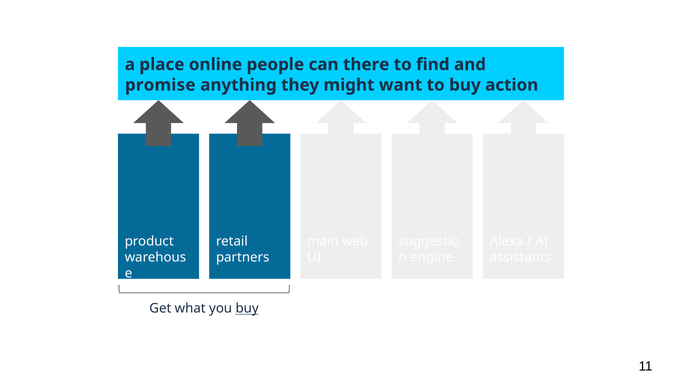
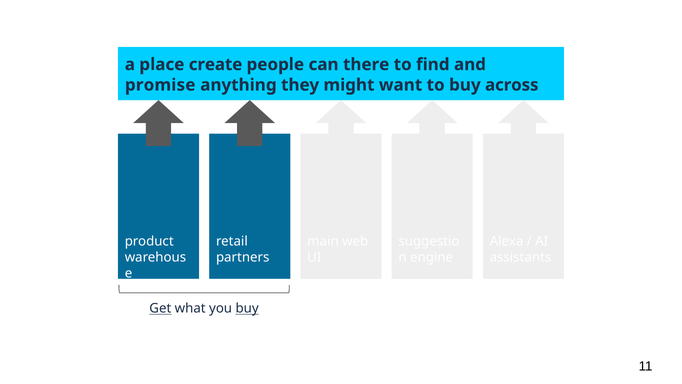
online: online -> create
action: action -> across
Get underline: none -> present
